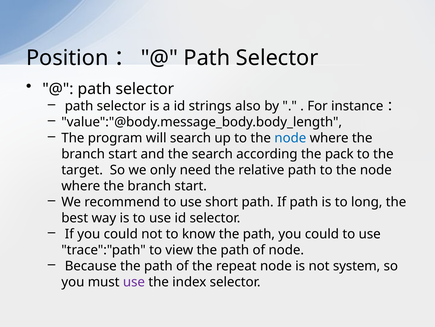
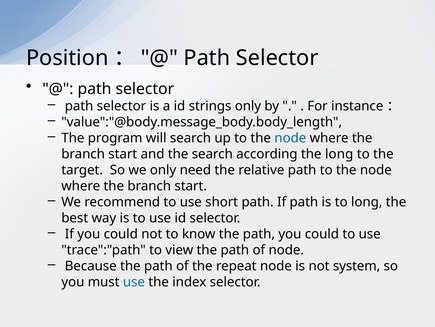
strings also: also -> only
the pack: pack -> long
use at (134, 281) colour: purple -> blue
